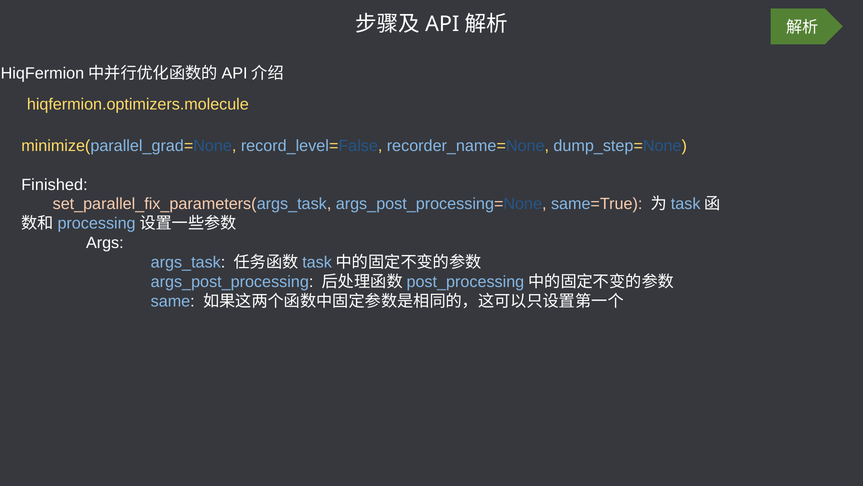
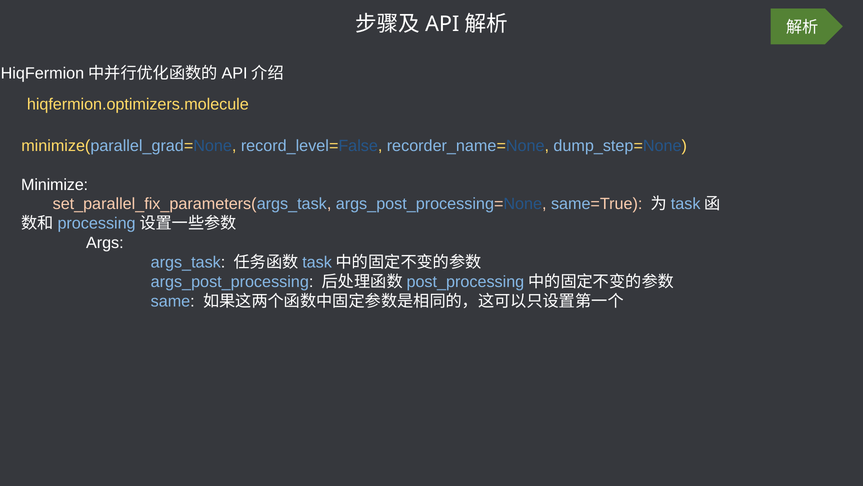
Finished: Finished -> Minimize
